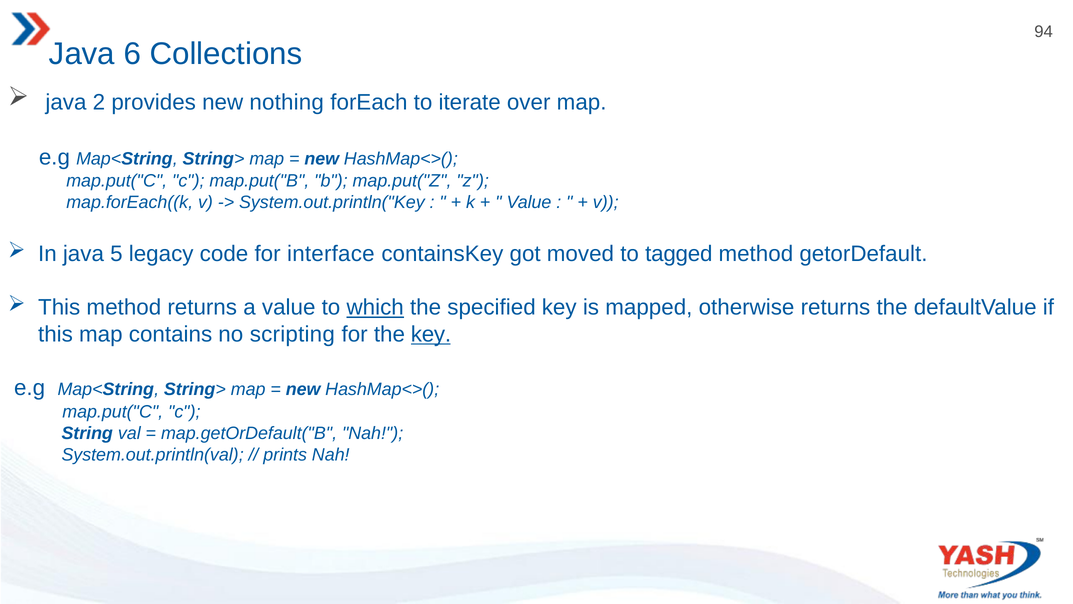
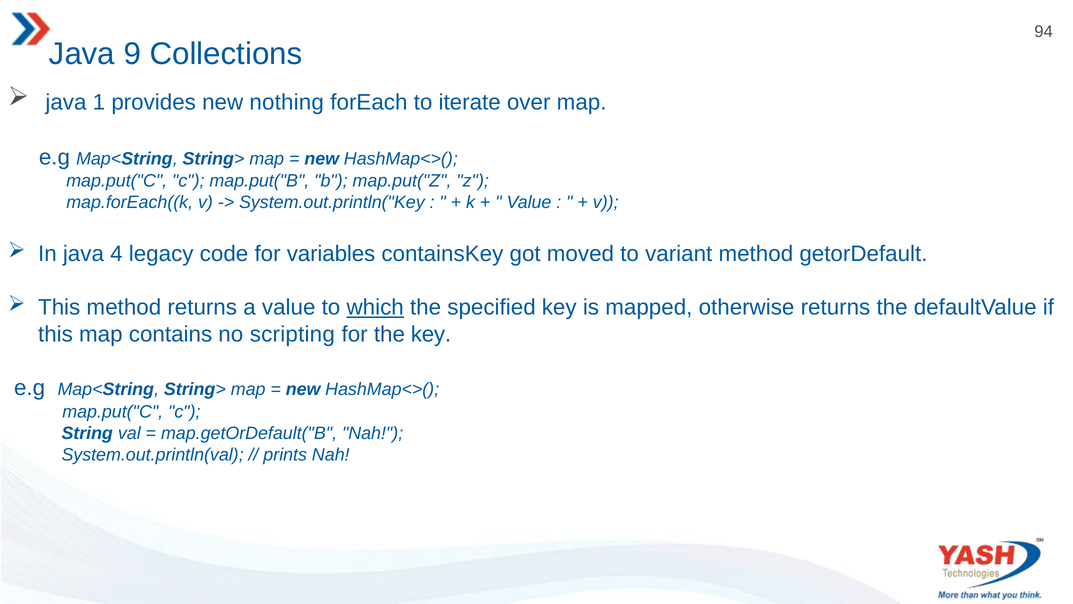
6: 6 -> 9
2: 2 -> 1
5: 5 -> 4
interface: interface -> variables
tagged: tagged -> variant
key at (431, 334) underline: present -> none
